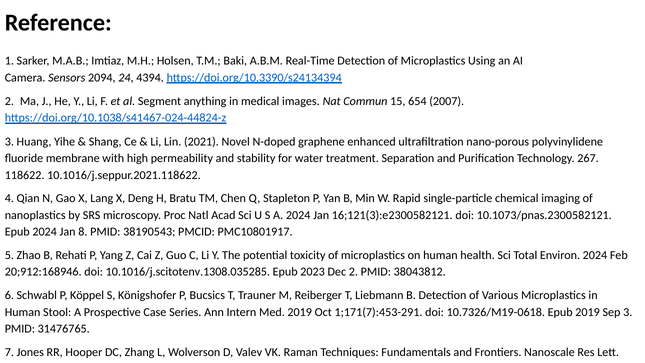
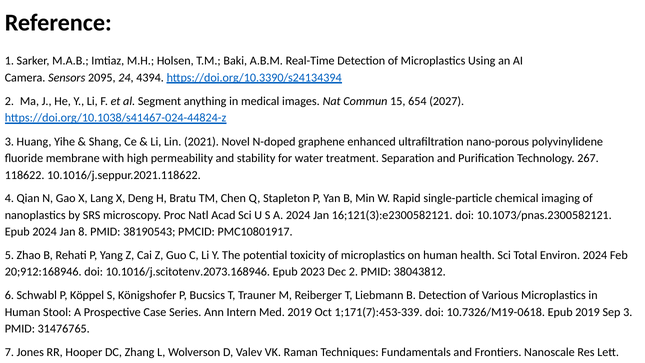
2094: 2094 -> 2095
2007: 2007 -> 2027
10.1016/j.scitotenv.1308.035285: 10.1016/j.scitotenv.1308.035285 -> 10.1016/j.scitotenv.2073.168946
1;171(7):453-291: 1;171(7):453-291 -> 1;171(7):453-339
